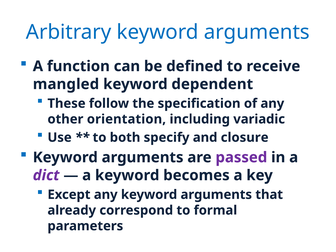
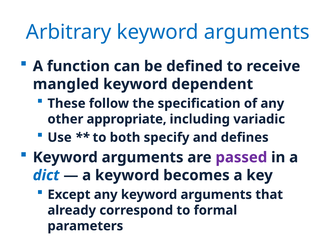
orientation: orientation -> appropriate
closure: closure -> defines
dict colour: purple -> blue
